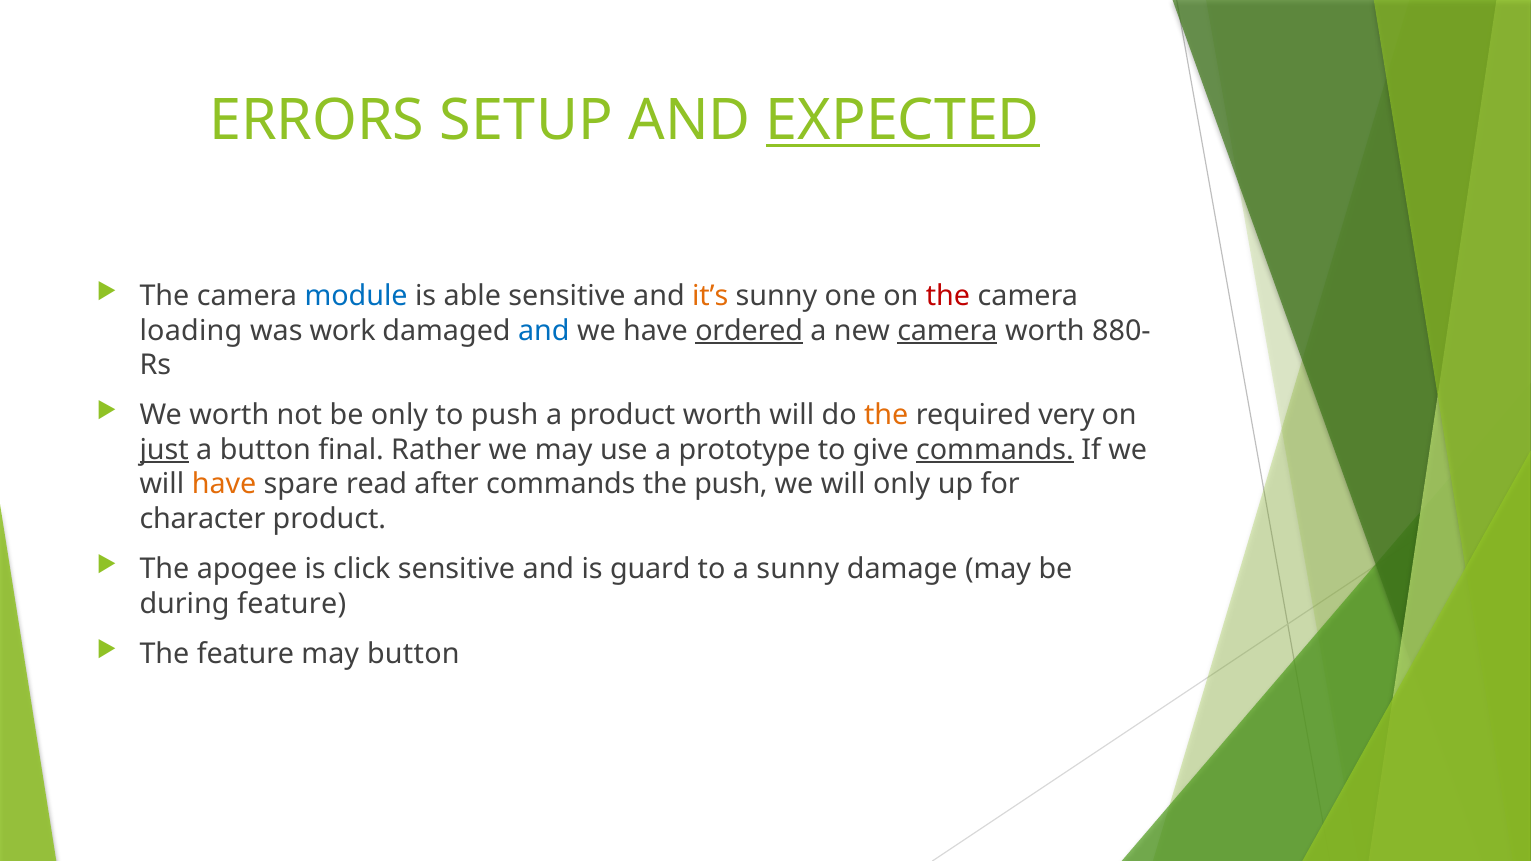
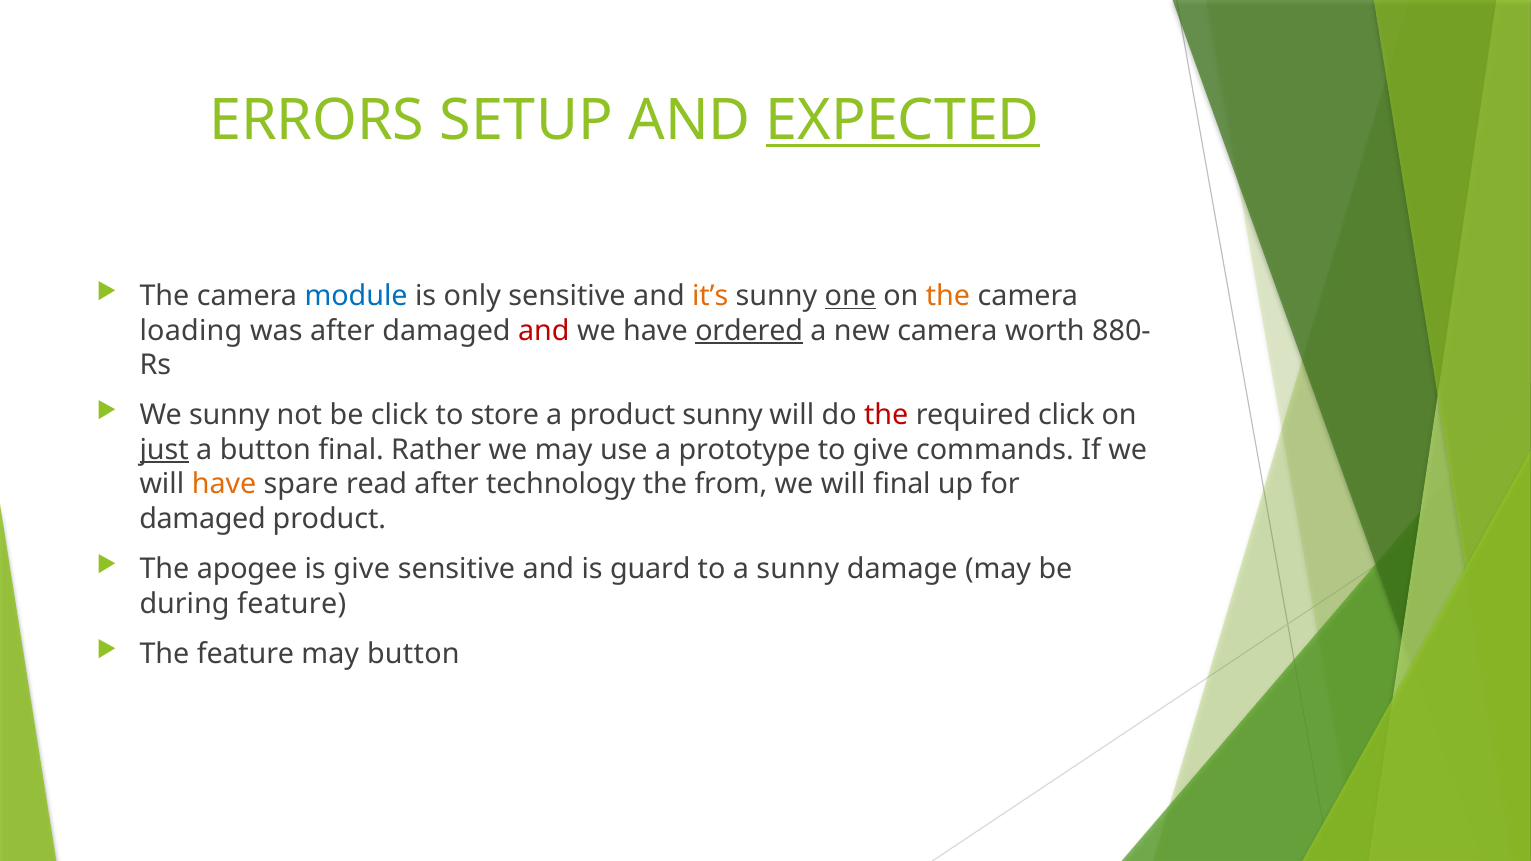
able: able -> only
one underline: none -> present
the at (948, 296) colour: red -> orange
was work: work -> after
and at (544, 331) colour: blue -> red
camera at (947, 331) underline: present -> none
We worth: worth -> sunny
be only: only -> click
to push: push -> store
product worth: worth -> sunny
the at (886, 416) colour: orange -> red
required very: very -> click
commands at (995, 450) underline: present -> none
after commands: commands -> technology
the push: push -> from
will only: only -> final
character at (203, 519): character -> damaged
is click: click -> give
